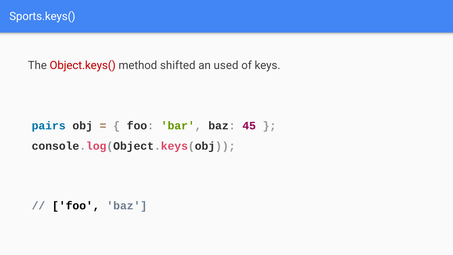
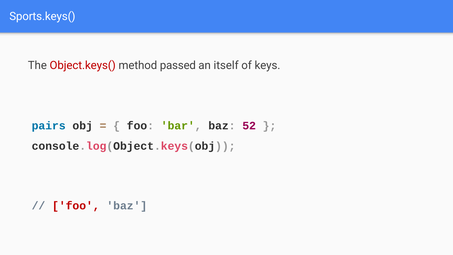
shifted: shifted -> passed
used: used -> itself
45: 45 -> 52
foo at (76, 206) colour: black -> red
